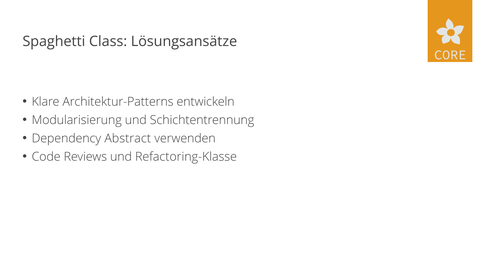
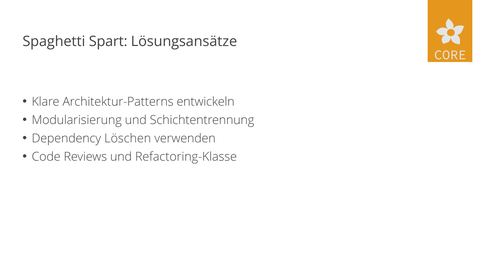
Class: Class -> Spart
Abstract: Abstract -> Löschen
